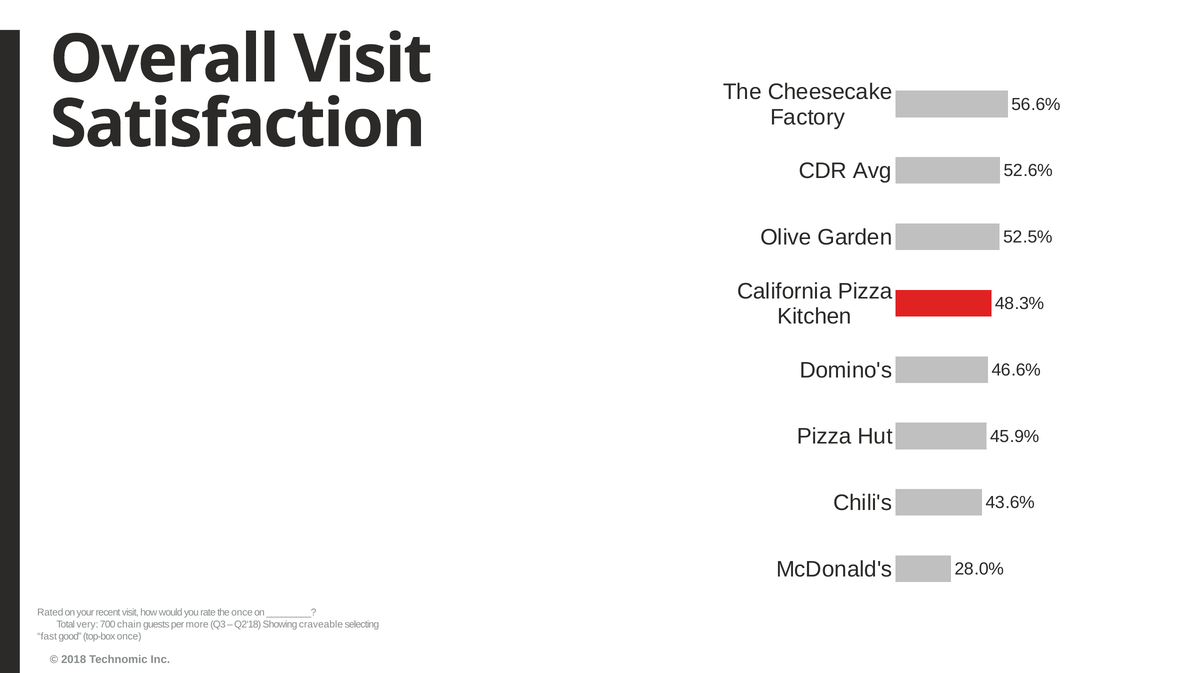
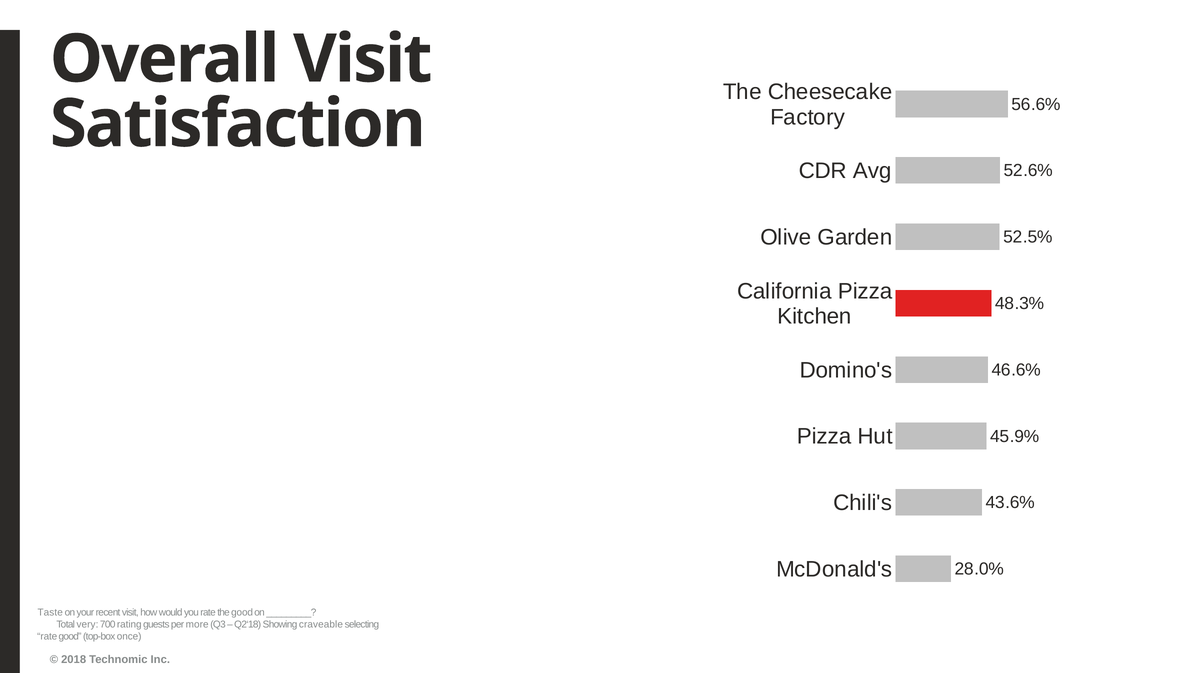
Rated: Rated -> Taste
the once: once -> good
chain: chain -> rating
fast at (47, 636): fast -> rate
